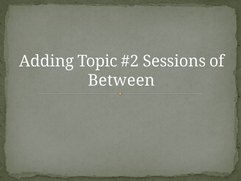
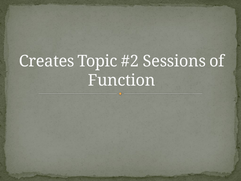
Adding: Adding -> Creates
Between: Between -> Function
